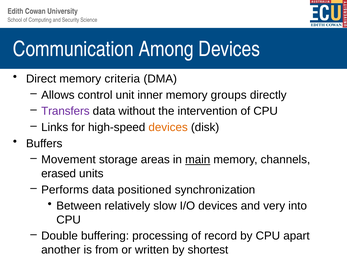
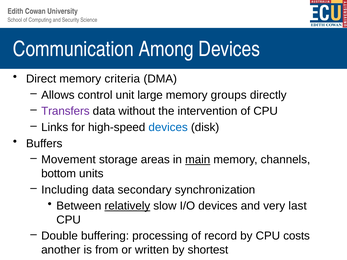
inner: inner -> large
devices at (168, 127) colour: orange -> blue
erased: erased -> bottom
Performs: Performs -> Including
positioned: positioned -> secondary
relatively underline: none -> present
into: into -> last
apart: apart -> costs
